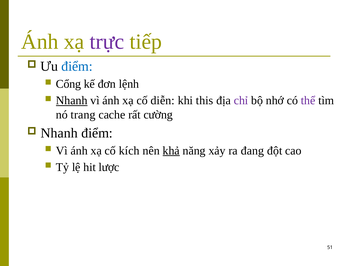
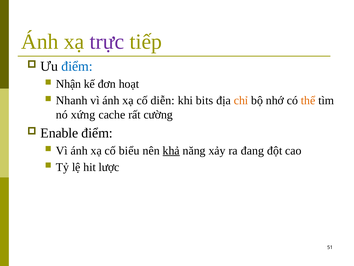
Cổng: Cổng -> Nhận
lệnh: lệnh -> hoạt
Nhanh at (72, 100) underline: present -> none
this: this -> bits
chỉ colour: purple -> orange
thể colour: purple -> orange
trang: trang -> xứng
Nhanh at (59, 133): Nhanh -> Enable
kích: kích -> biểu
